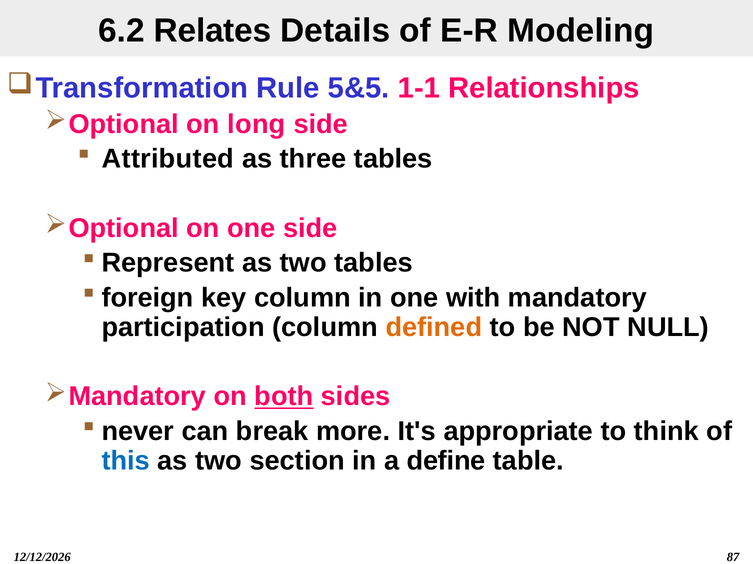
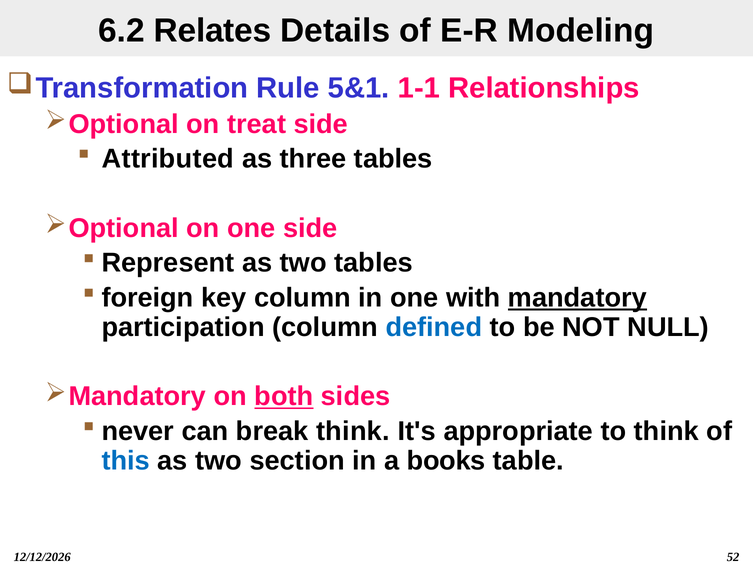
5&5: 5&5 -> 5&1
long: long -> treat
mandatory underline: none -> present
defined colour: orange -> blue
break more: more -> think
define: define -> books
87: 87 -> 52
